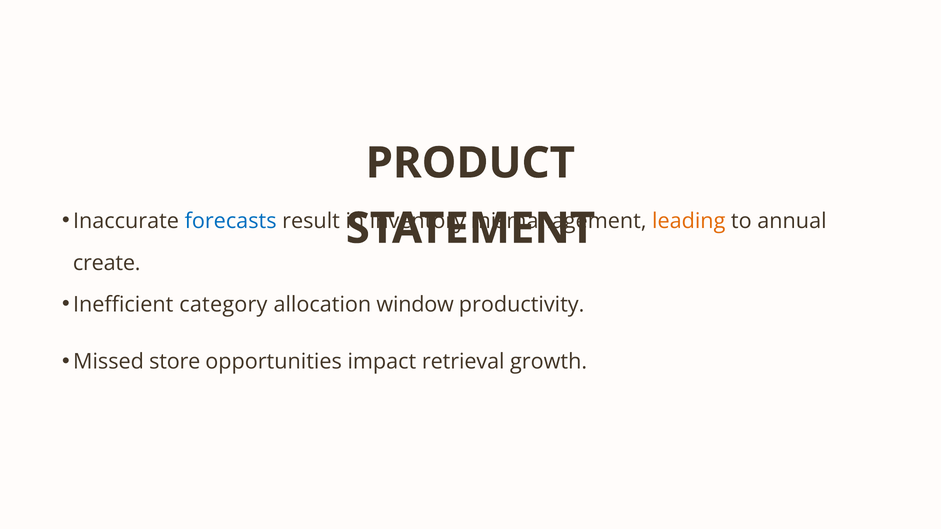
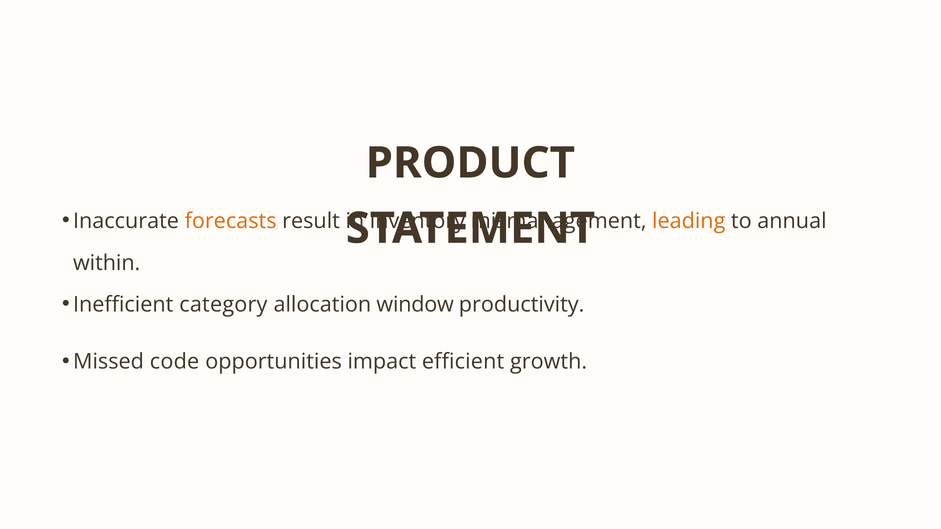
forecasts colour: blue -> orange
create: create -> within
store: store -> code
retrieval: retrieval -> efficient
